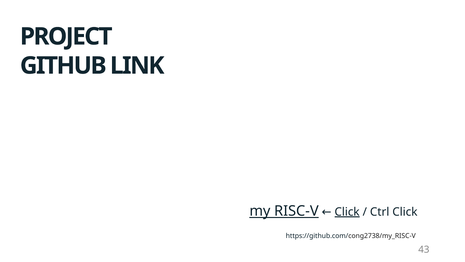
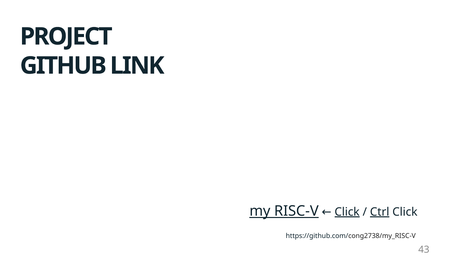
Ctrl underline: none -> present
